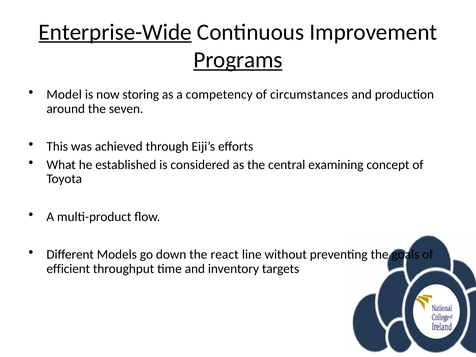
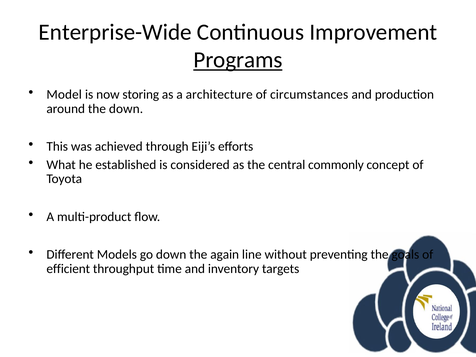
Enterprise-Wide underline: present -> none
competency: competency -> architecture
the seven: seven -> down
examining: examining -> commonly
react: react -> again
